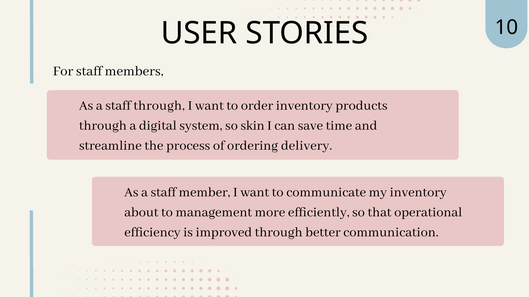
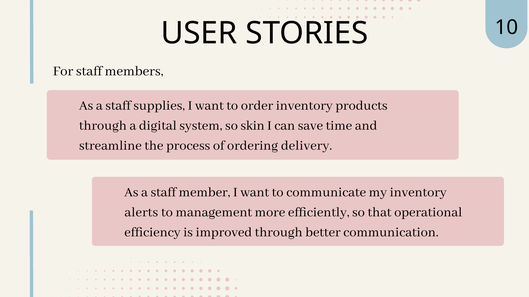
staff through: through -> supplies
about: about -> alerts
